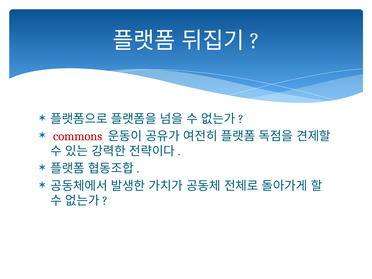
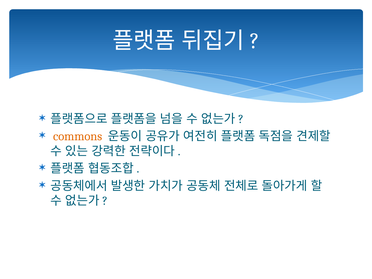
commons colour: red -> orange
